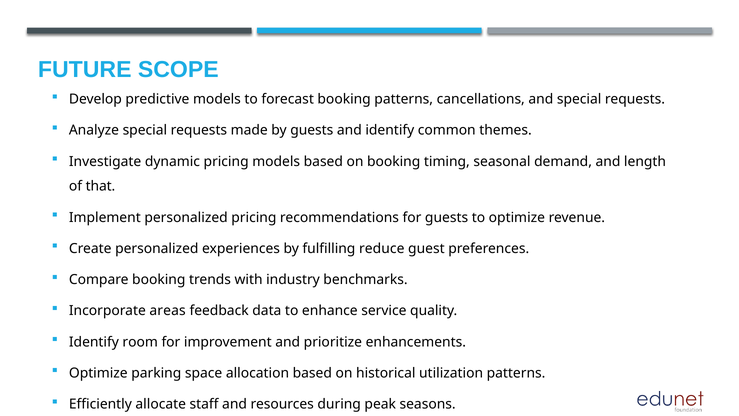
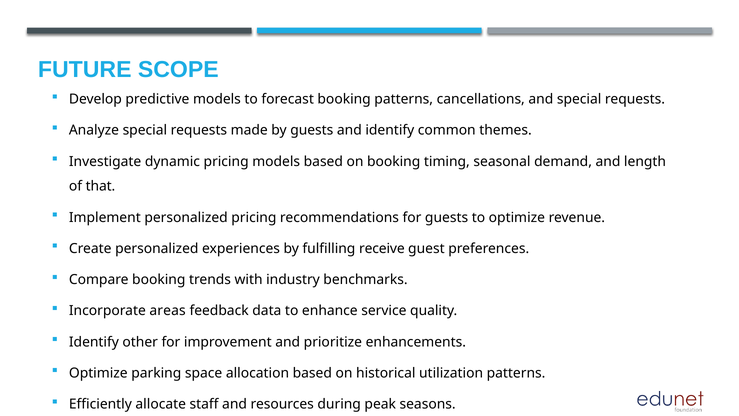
reduce: reduce -> receive
room: room -> other
